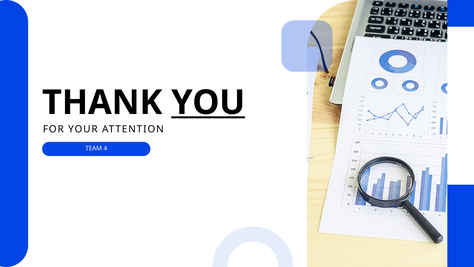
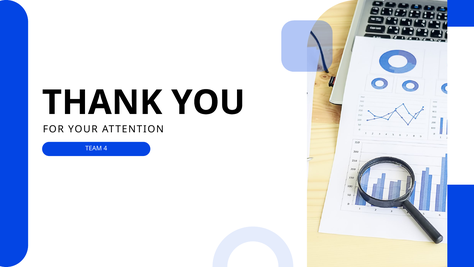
YOU underline: present -> none
